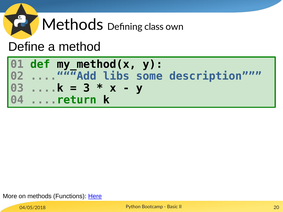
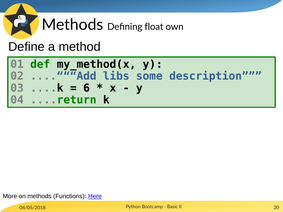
class: class -> float
3: 3 -> 6
